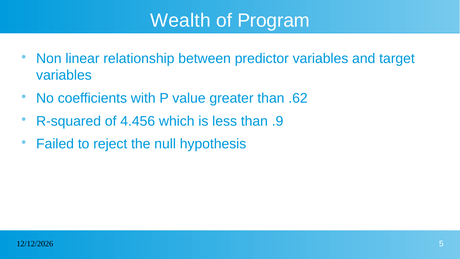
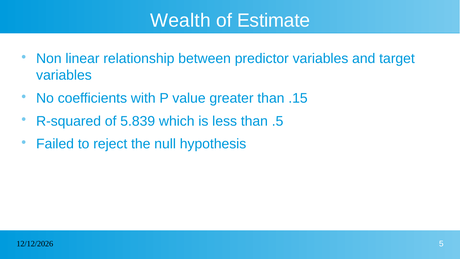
Program: Program -> Estimate
.62: .62 -> .15
4.456: 4.456 -> 5.839
.9: .9 -> .5
